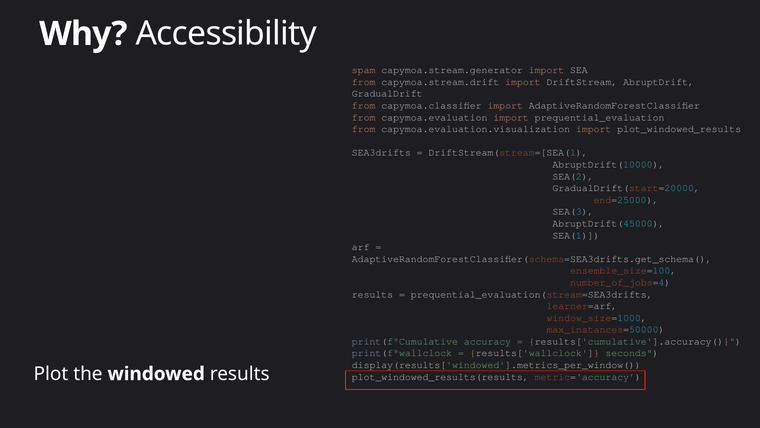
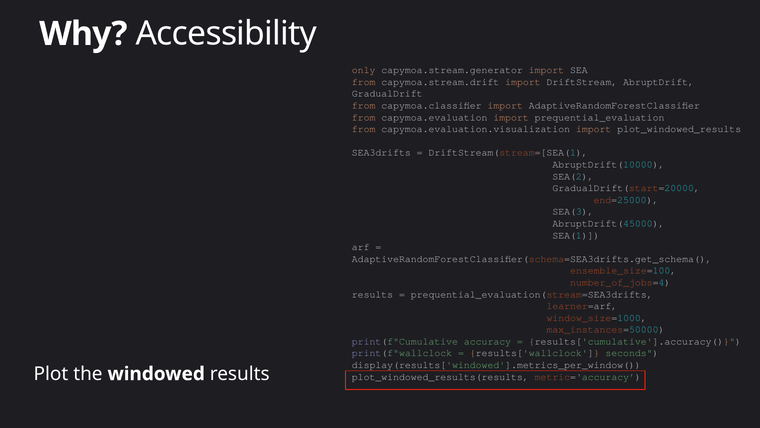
spam: spam -> only
